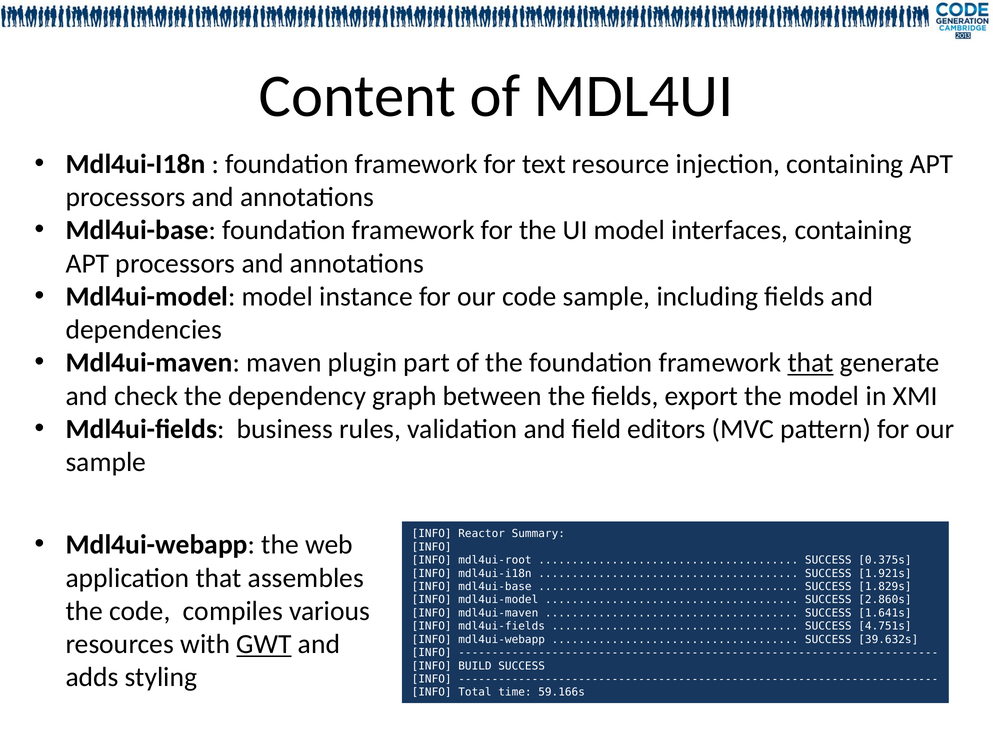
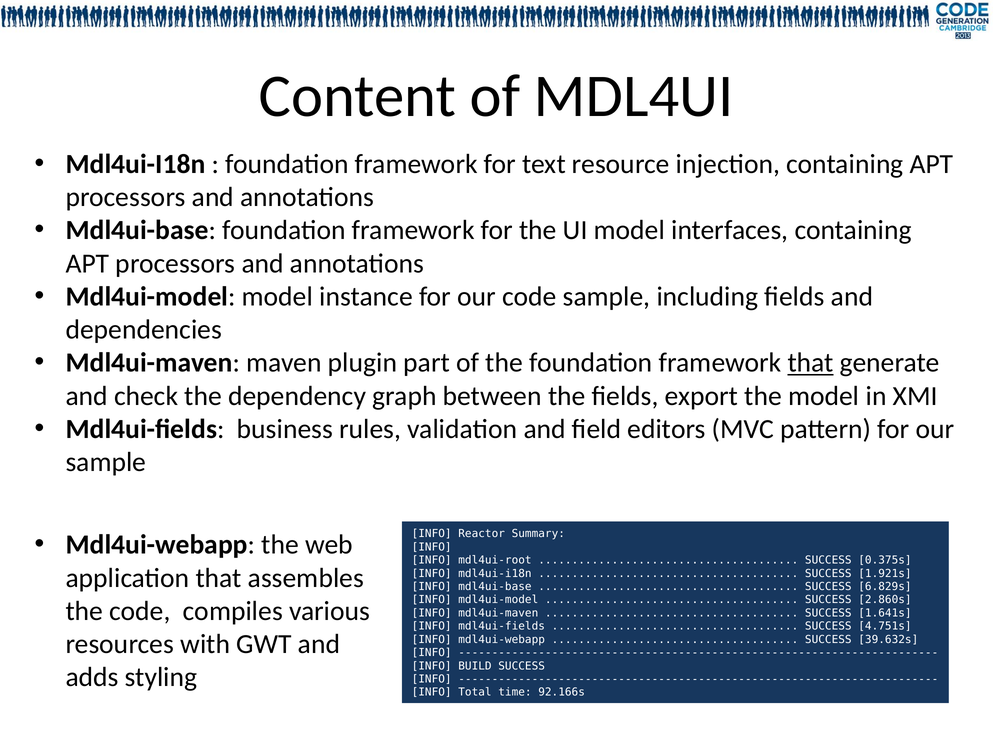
1.829s: 1.829s -> 6.829s
GWT underline: present -> none
59.166s: 59.166s -> 92.166s
